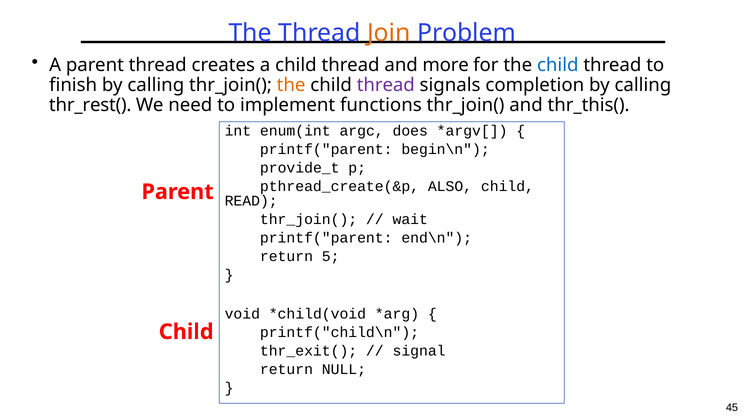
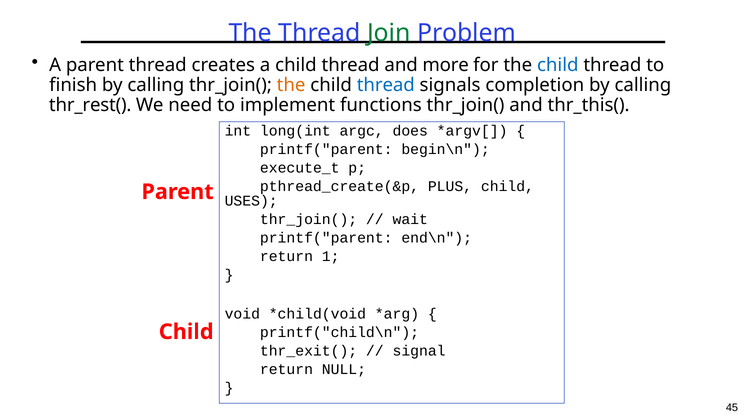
Join colour: orange -> green
thread at (386, 85) colour: purple -> blue
enum(int: enum(int -> long(int
provide_t: provide_t -> execute_t
ALSO: ALSO -> PLUS
READ: READ -> USES
5: 5 -> 1
